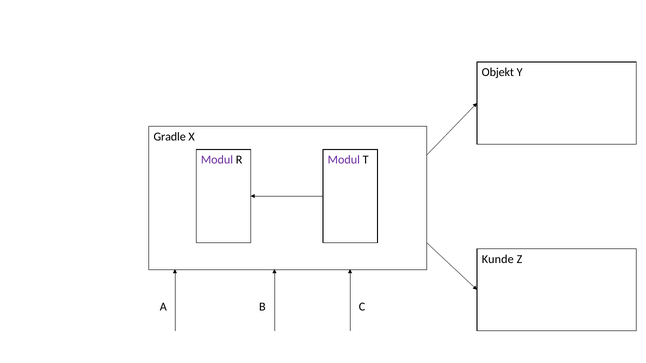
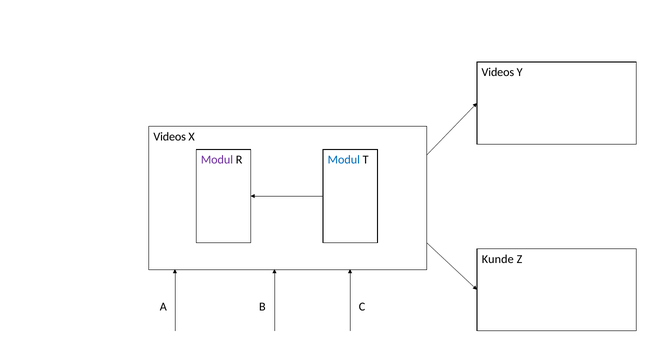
Objekt at (498, 72): Objekt -> Videos
Gradle at (170, 137): Gradle -> Videos
Modul at (344, 160) colour: purple -> blue
